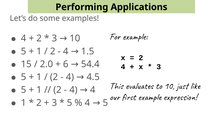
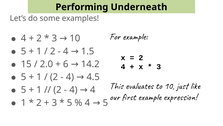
Applications: Applications -> Underneath
54.4: 54.4 -> 14.2
